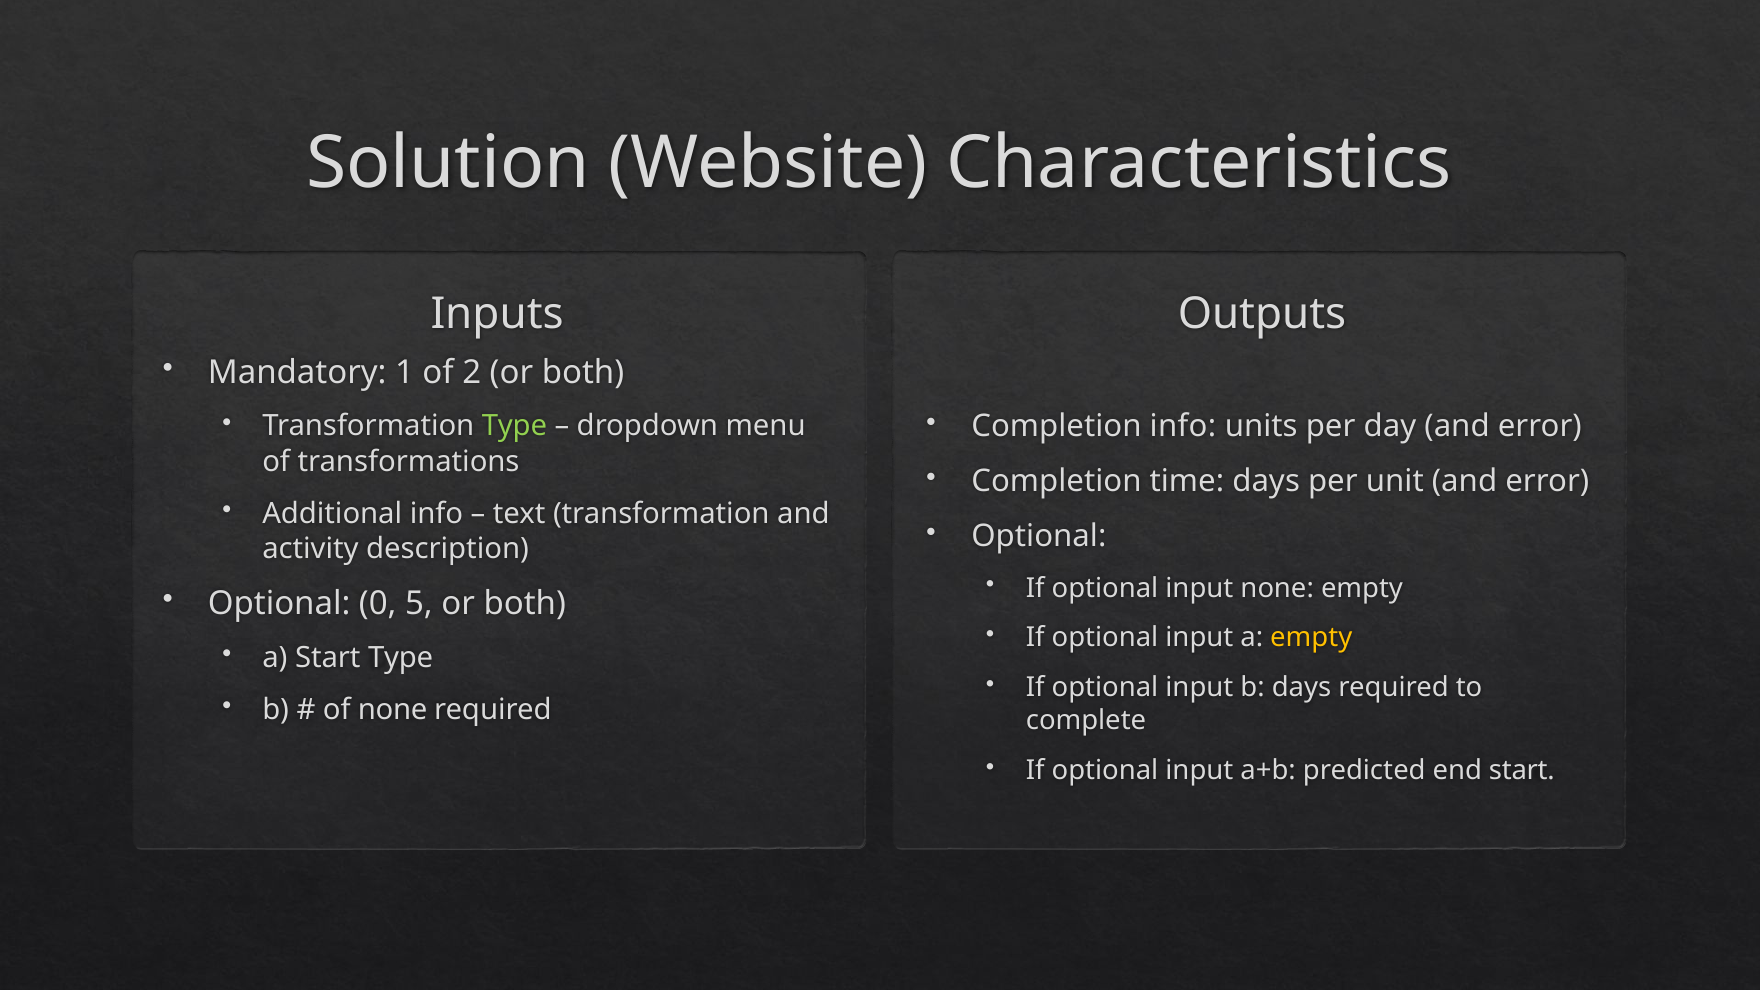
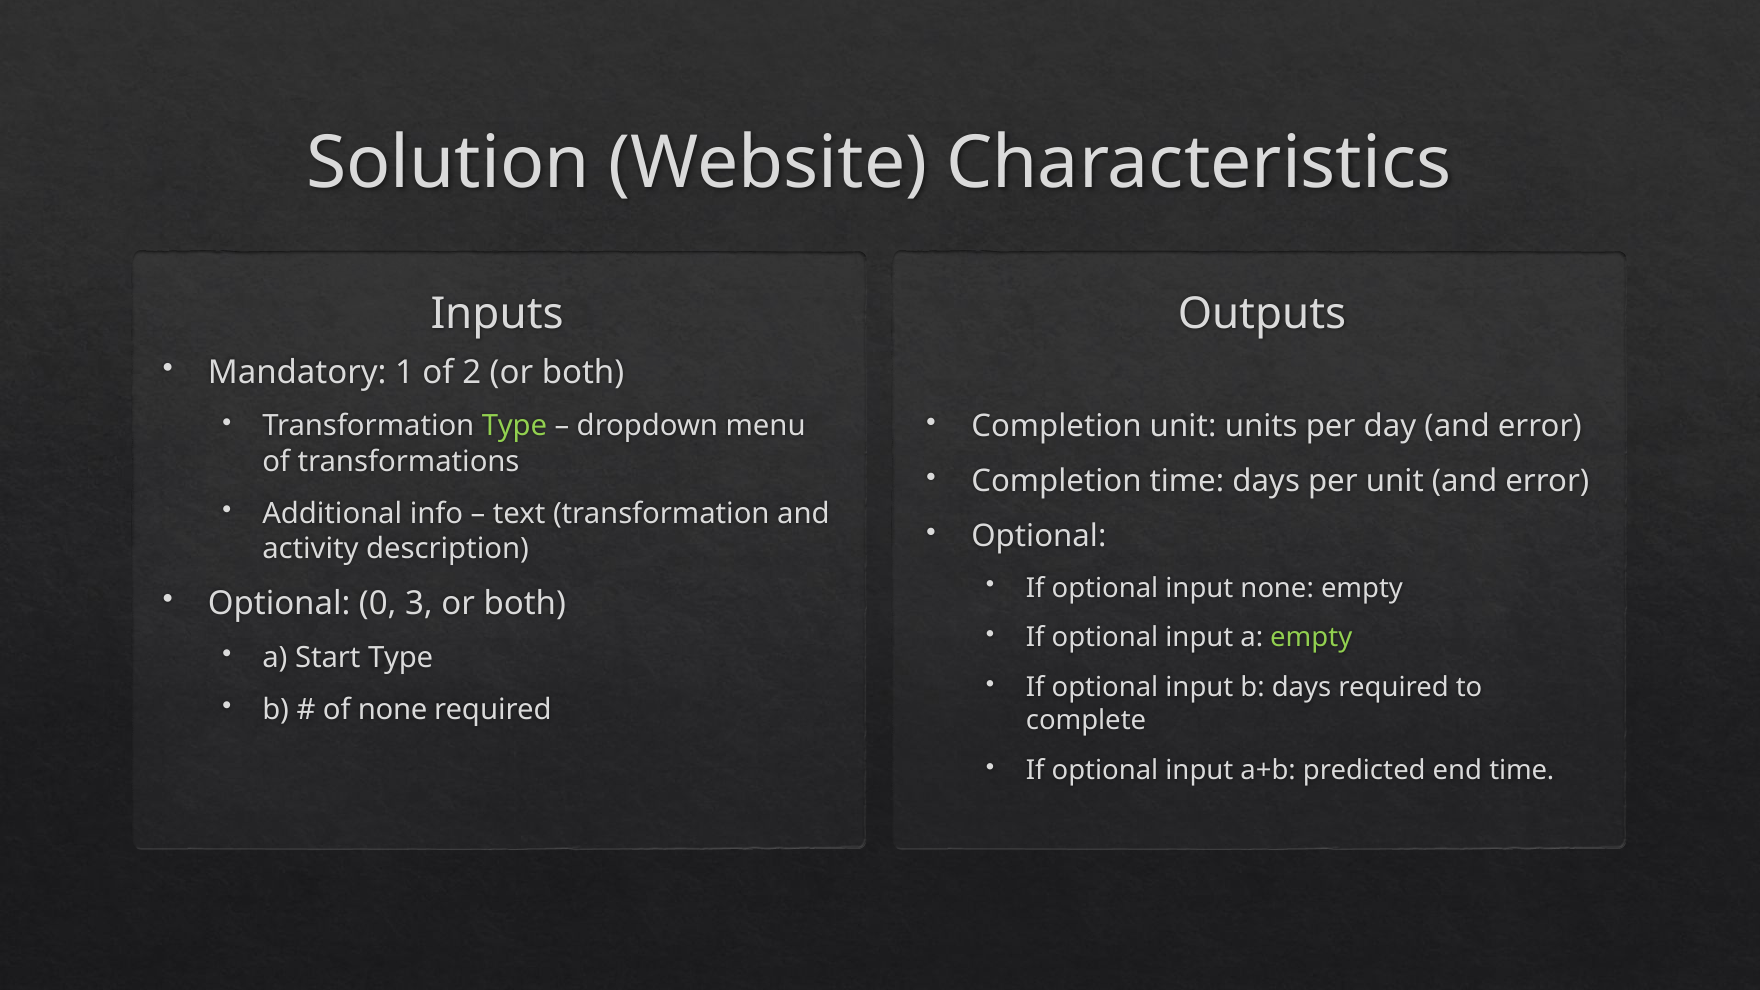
Completion info: info -> unit
5: 5 -> 3
empty at (1311, 638) colour: yellow -> light green
end start: start -> time
